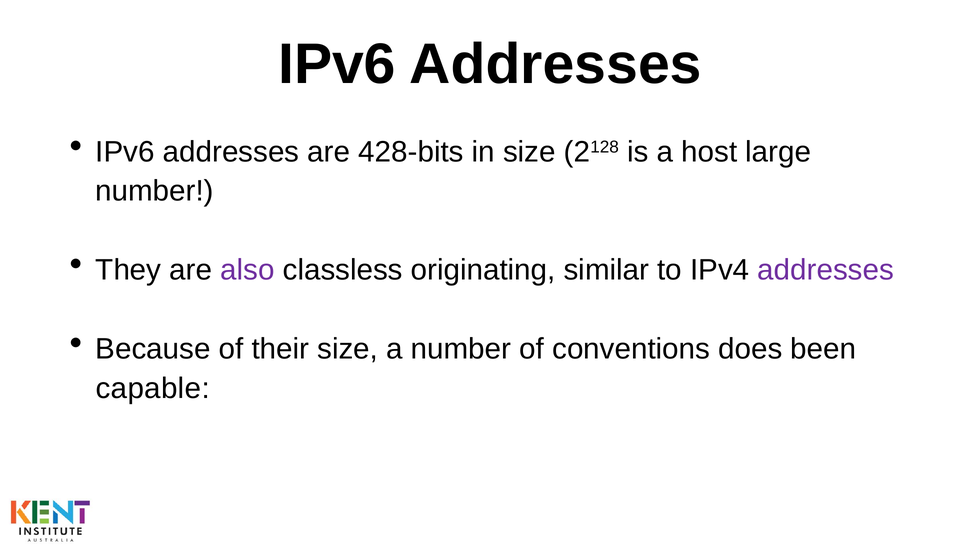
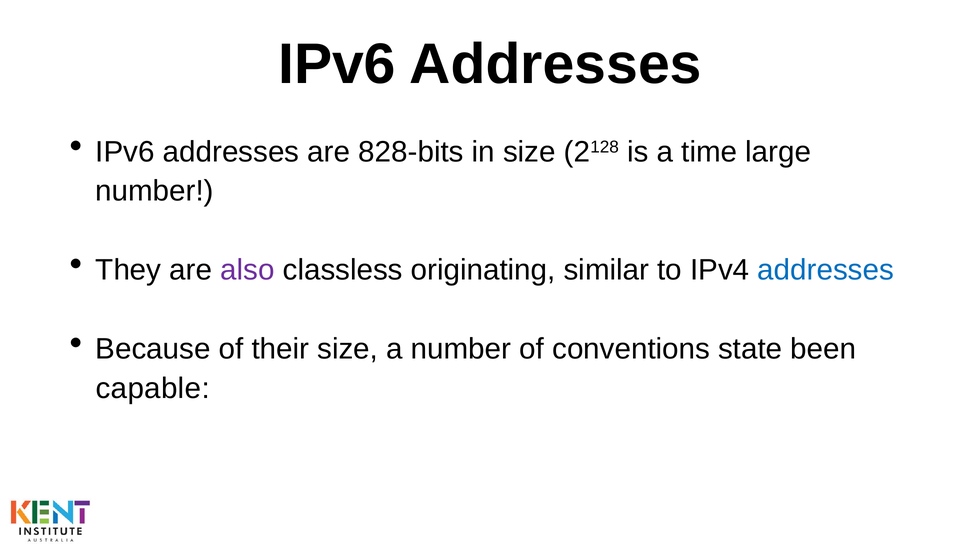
428-bits: 428-bits -> 828-bits
host: host -> time
addresses at (826, 270) colour: purple -> blue
does: does -> state
